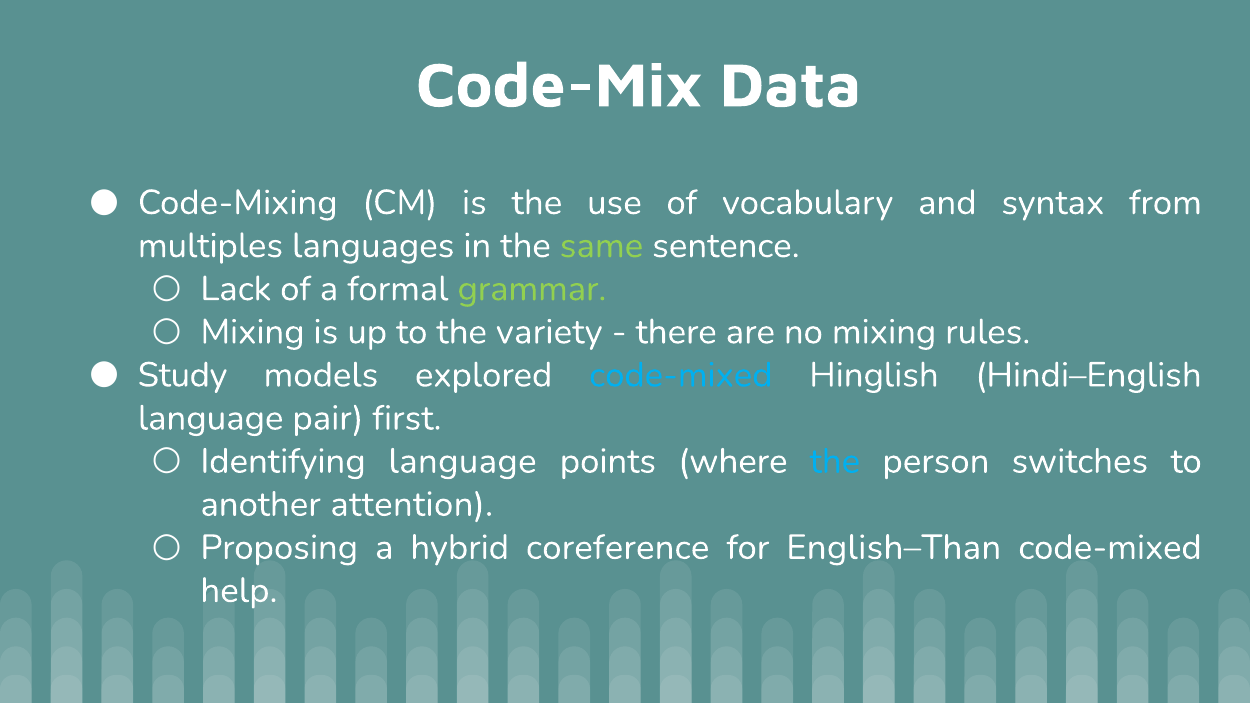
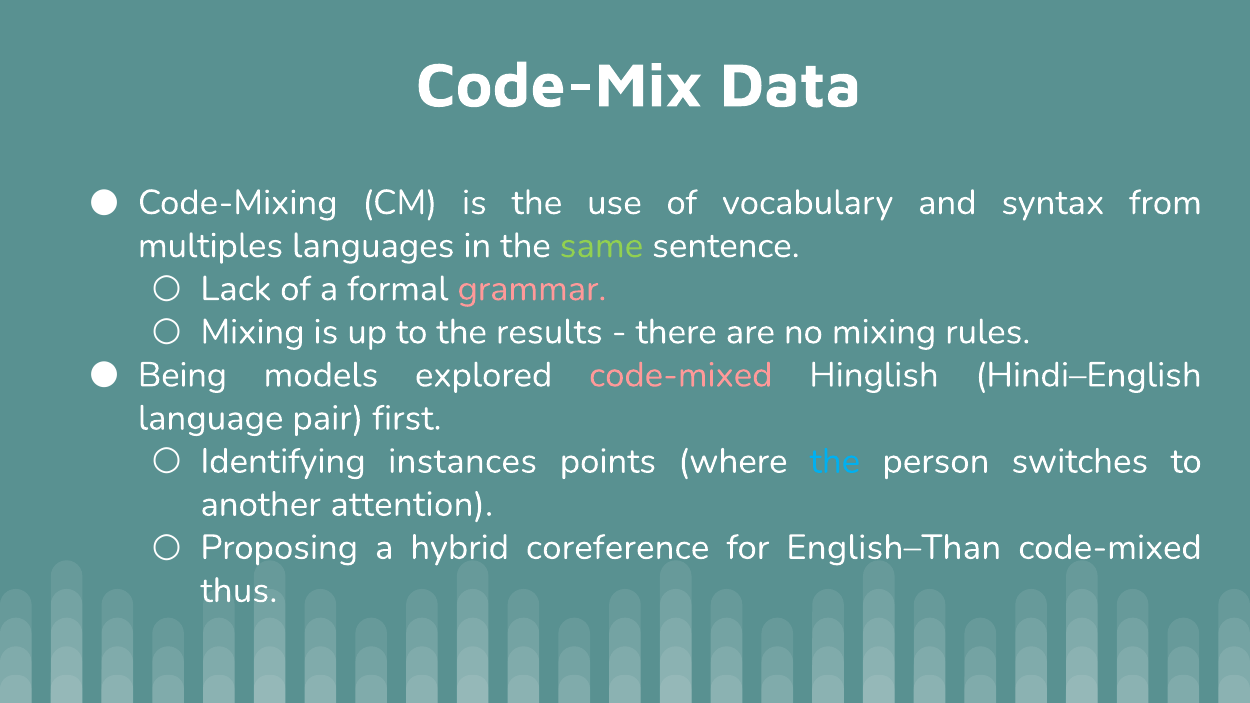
grammar colour: light green -> pink
variety: variety -> results
Study: Study -> Being
code-mixed at (681, 375) colour: light blue -> pink
Identifying language: language -> instances
help: help -> thus
